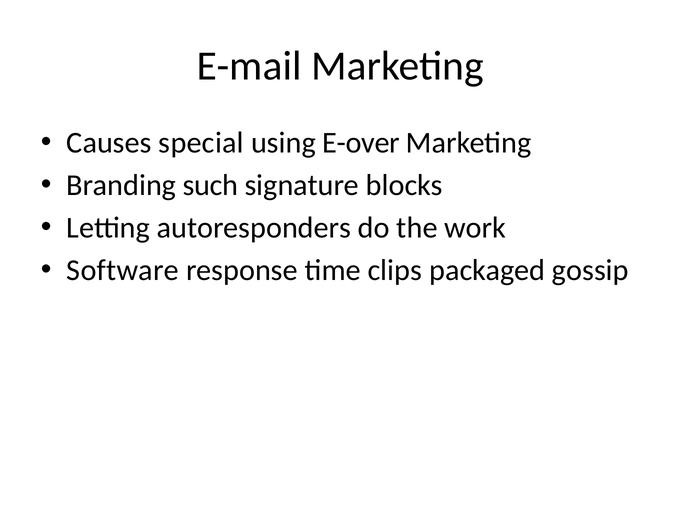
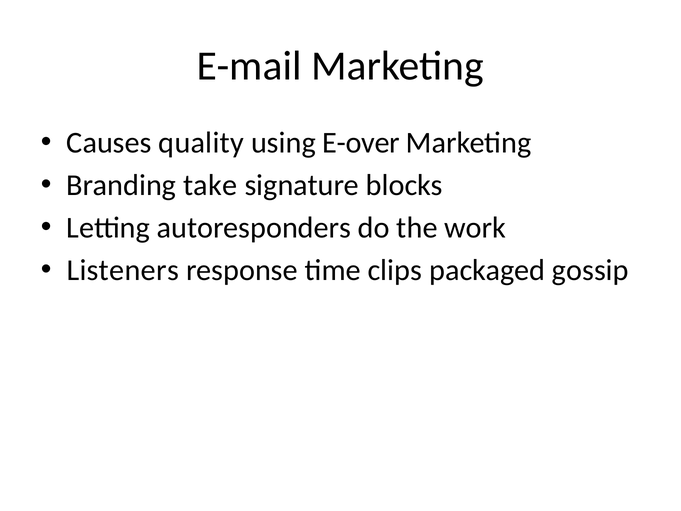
special: special -> quality
such: such -> take
Software: Software -> Listeners
